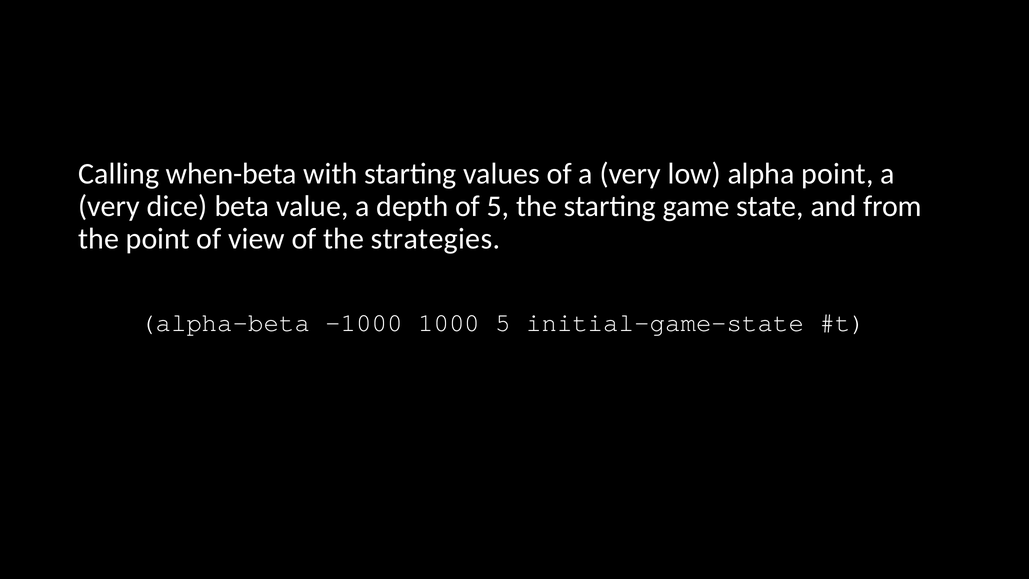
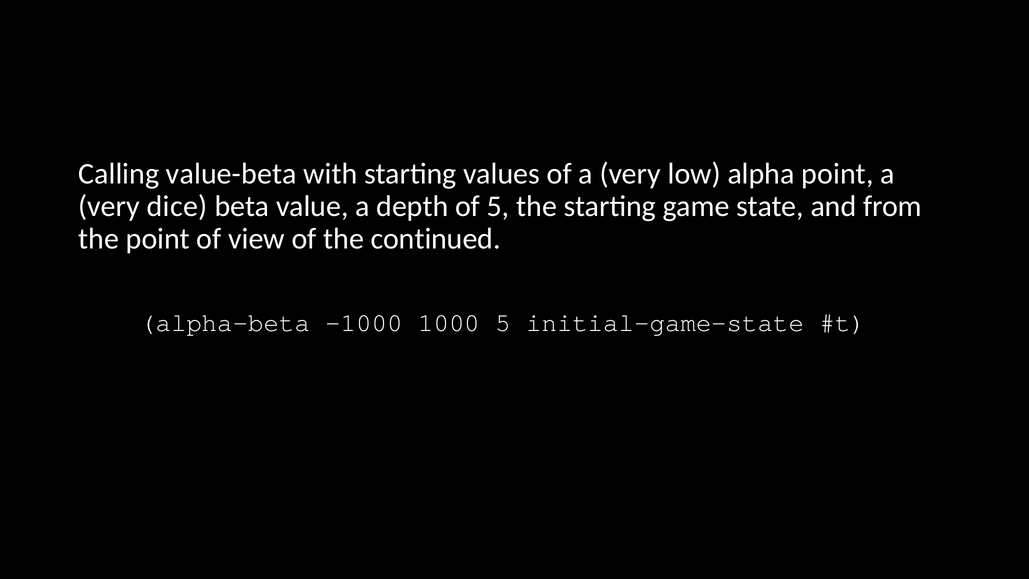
when-beta: when-beta -> value-beta
strategies: strategies -> continued
